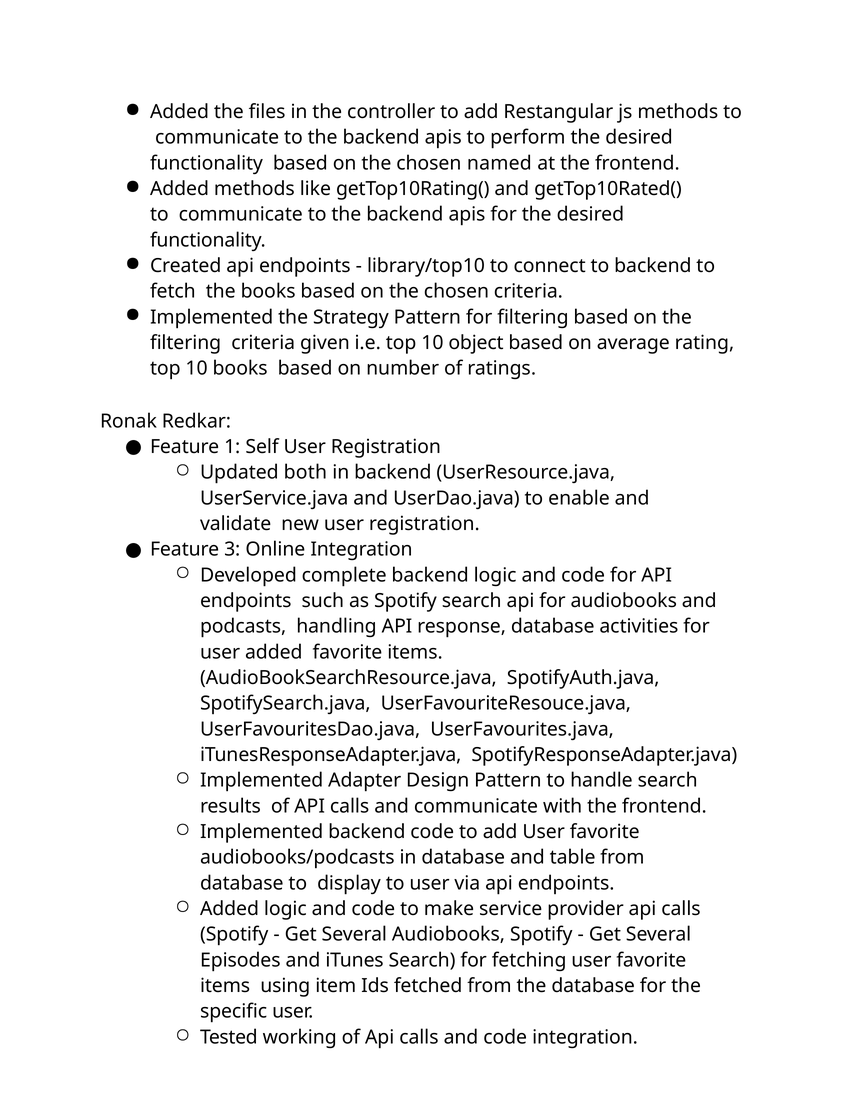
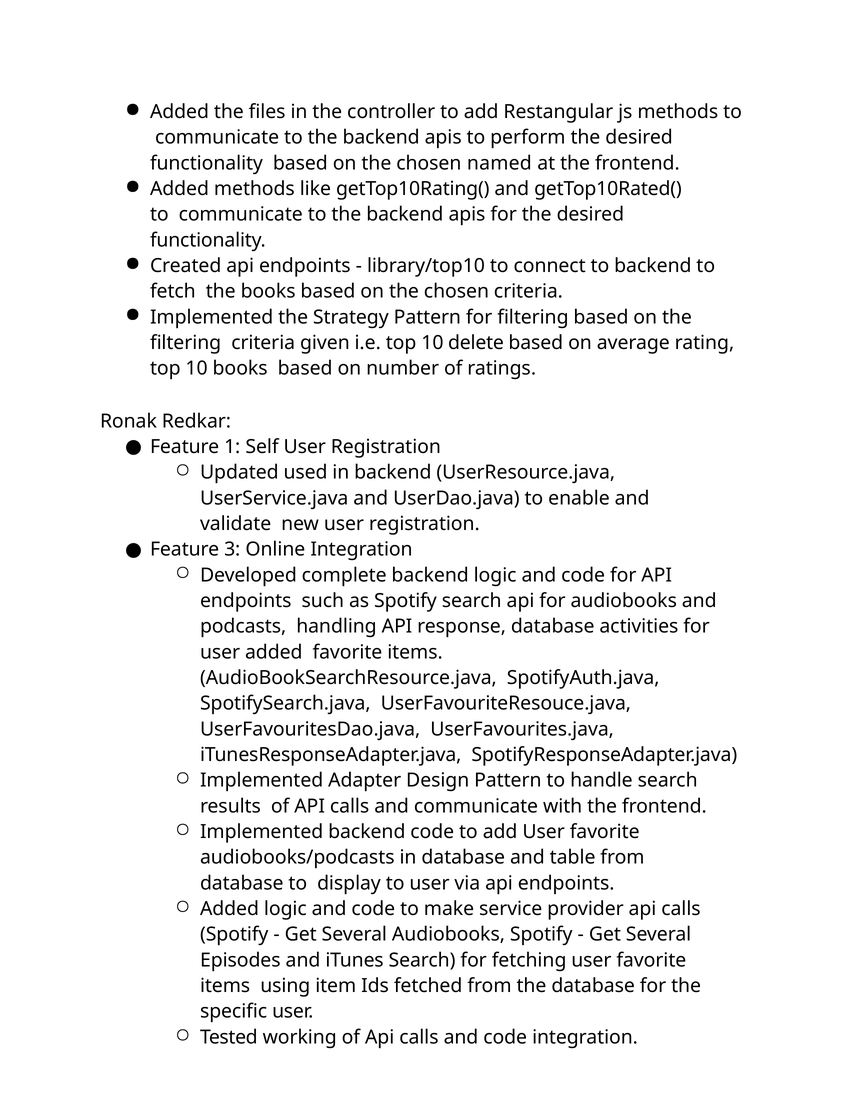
object: object -> delete
both: both -> used
